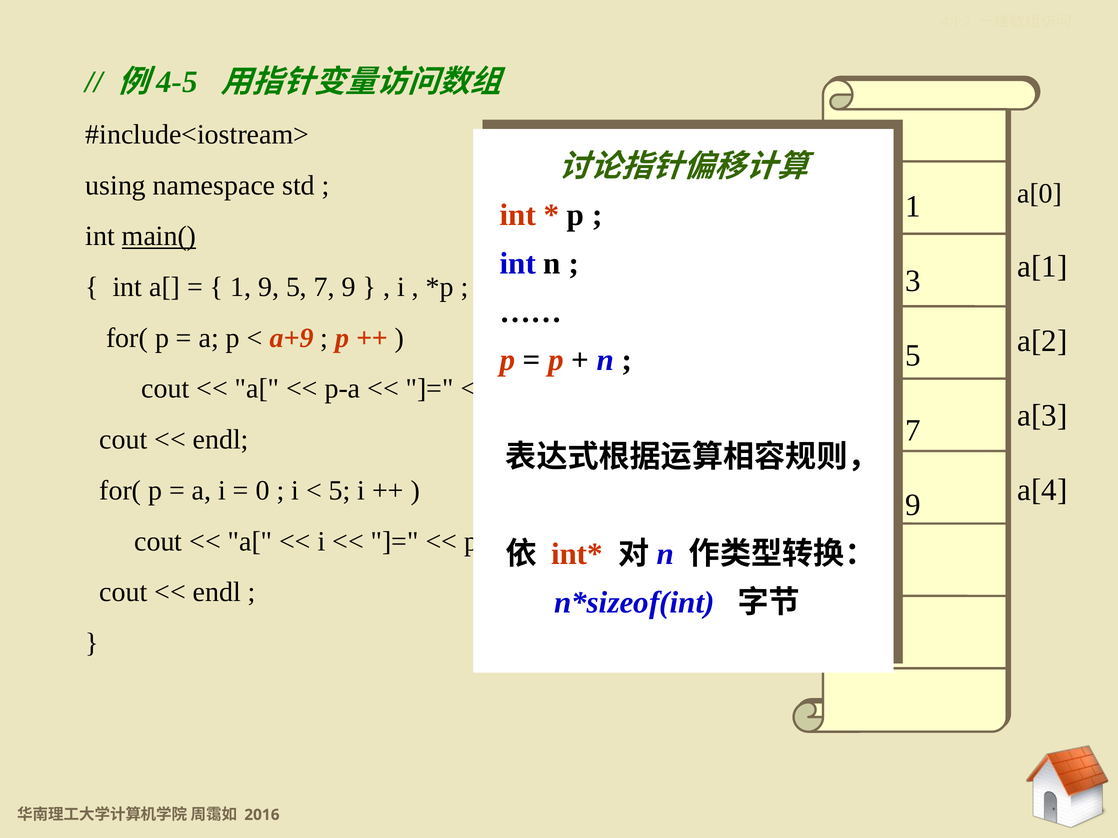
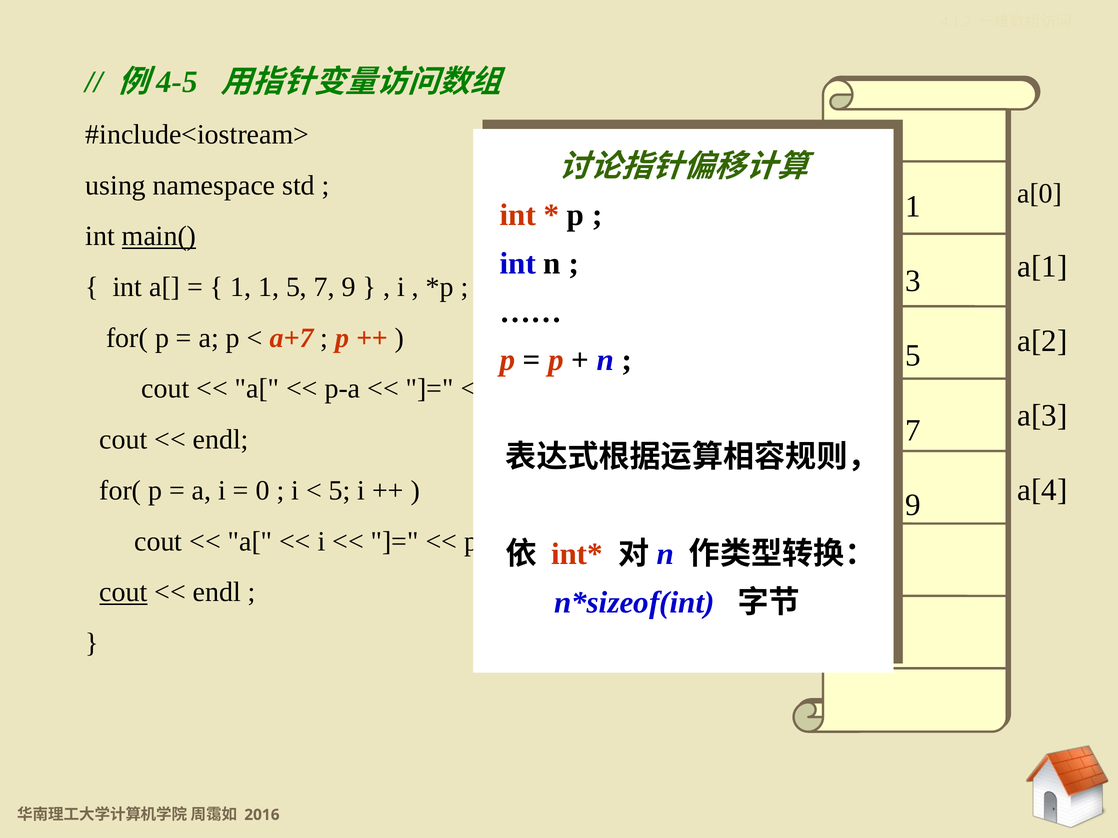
1 9: 9 -> 1
a+9: a+9 -> a+7
cout at (123, 593) underline: none -> present
